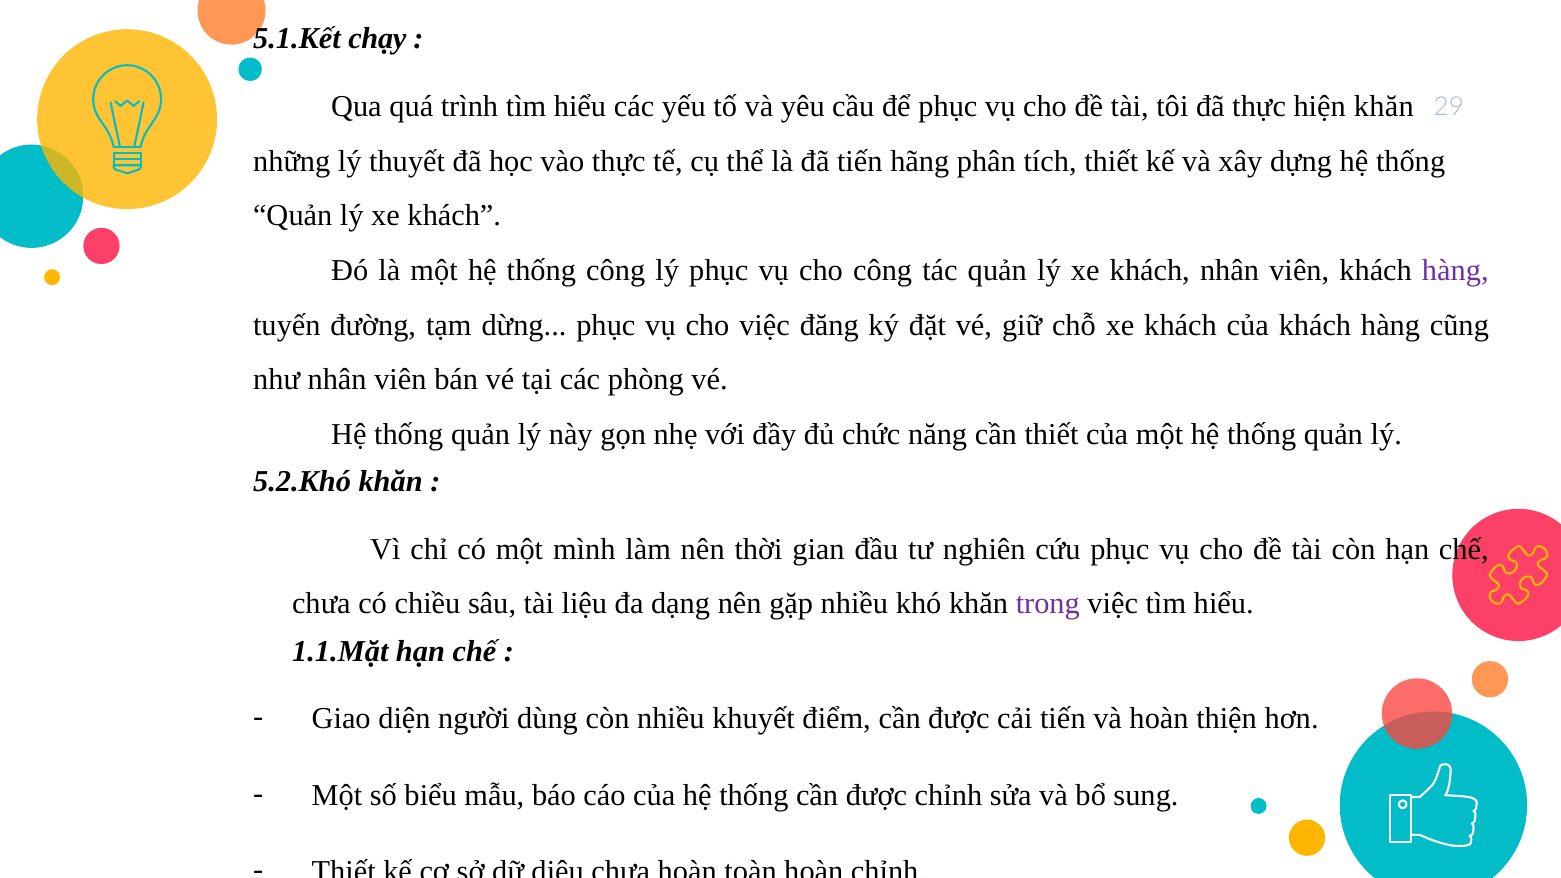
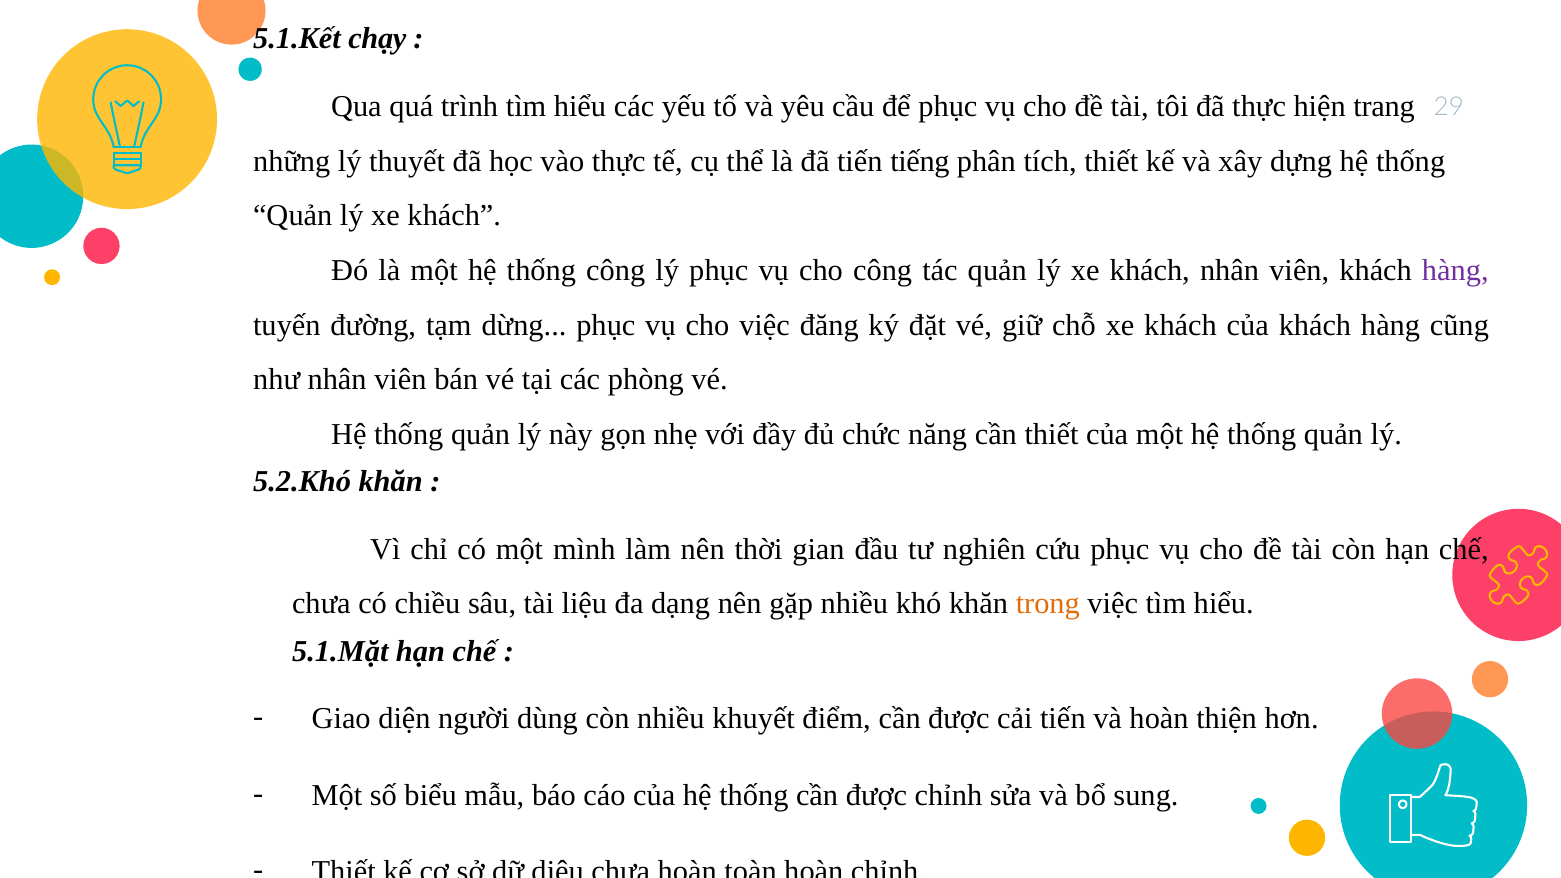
hiện khăn: khăn -> trang
hãng: hãng -> tiếng
trong colour: purple -> orange
1.1.Mặt: 1.1.Mặt -> 5.1.Mặt
